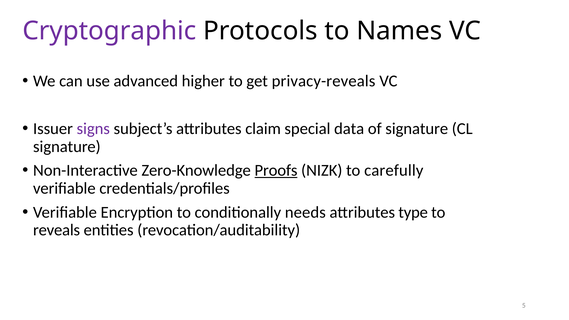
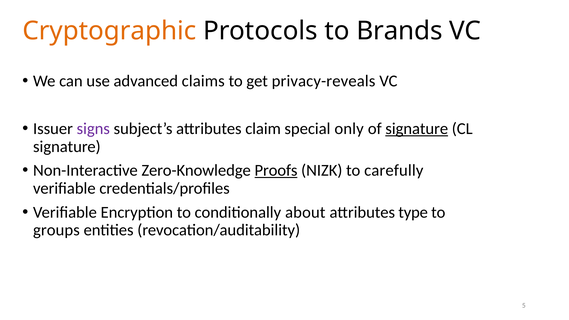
Cryptographic colour: purple -> orange
Names: Names -> Brands
higher: higher -> claims
data: data -> only
signature at (417, 129) underline: none -> present
needs: needs -> about
reveals: reveals -> groups
